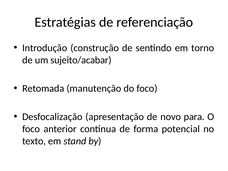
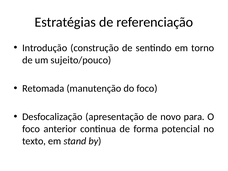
sujeito/acabar: sujeito/acabar -> sujeito/pouco
